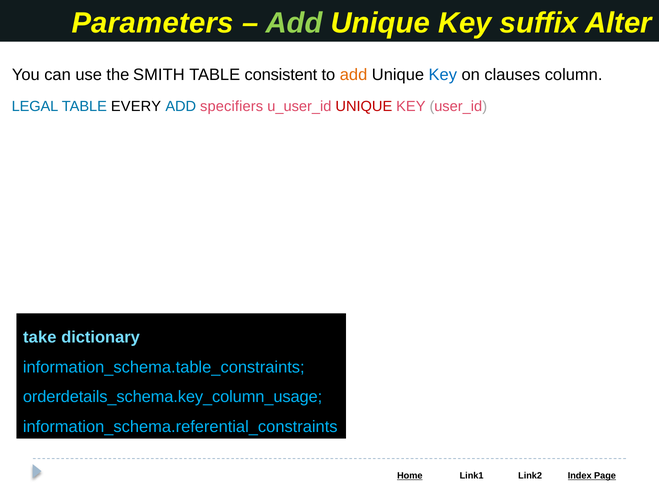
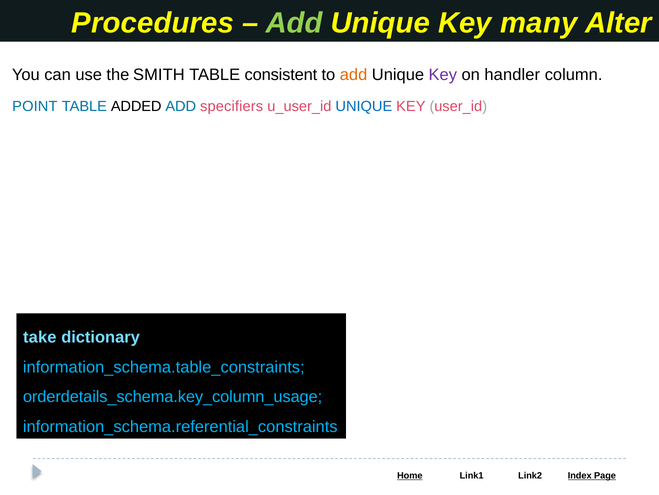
Parameters: Parameters -> Procedures
suffix: suffix -> many
Key at (443, 75) colour: blue -> purple
clauses: clauses -> handler
LEGAL: LEGAL -> POINT
EVERY: EVERY -> ADDED
UNIQUE at (364, 106) colour: red -> blue
